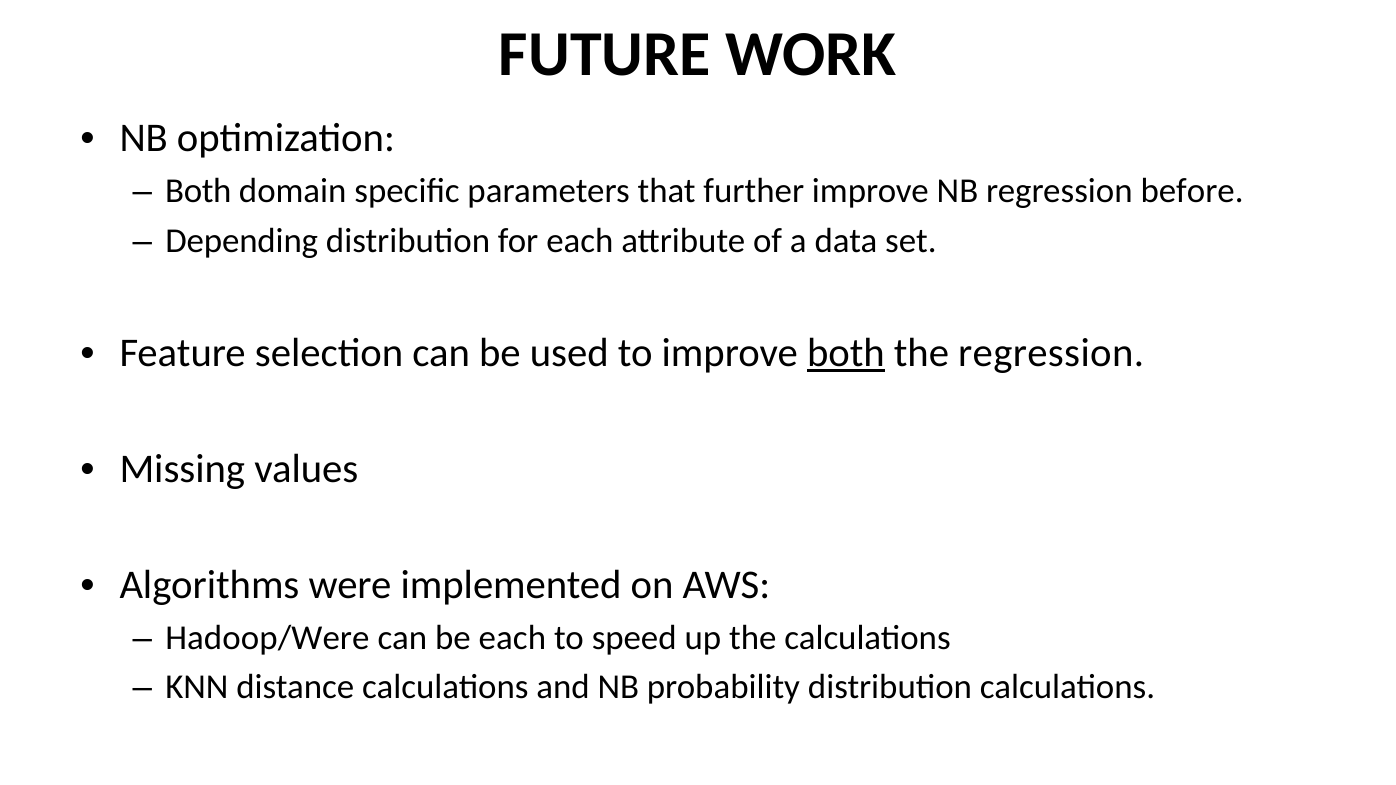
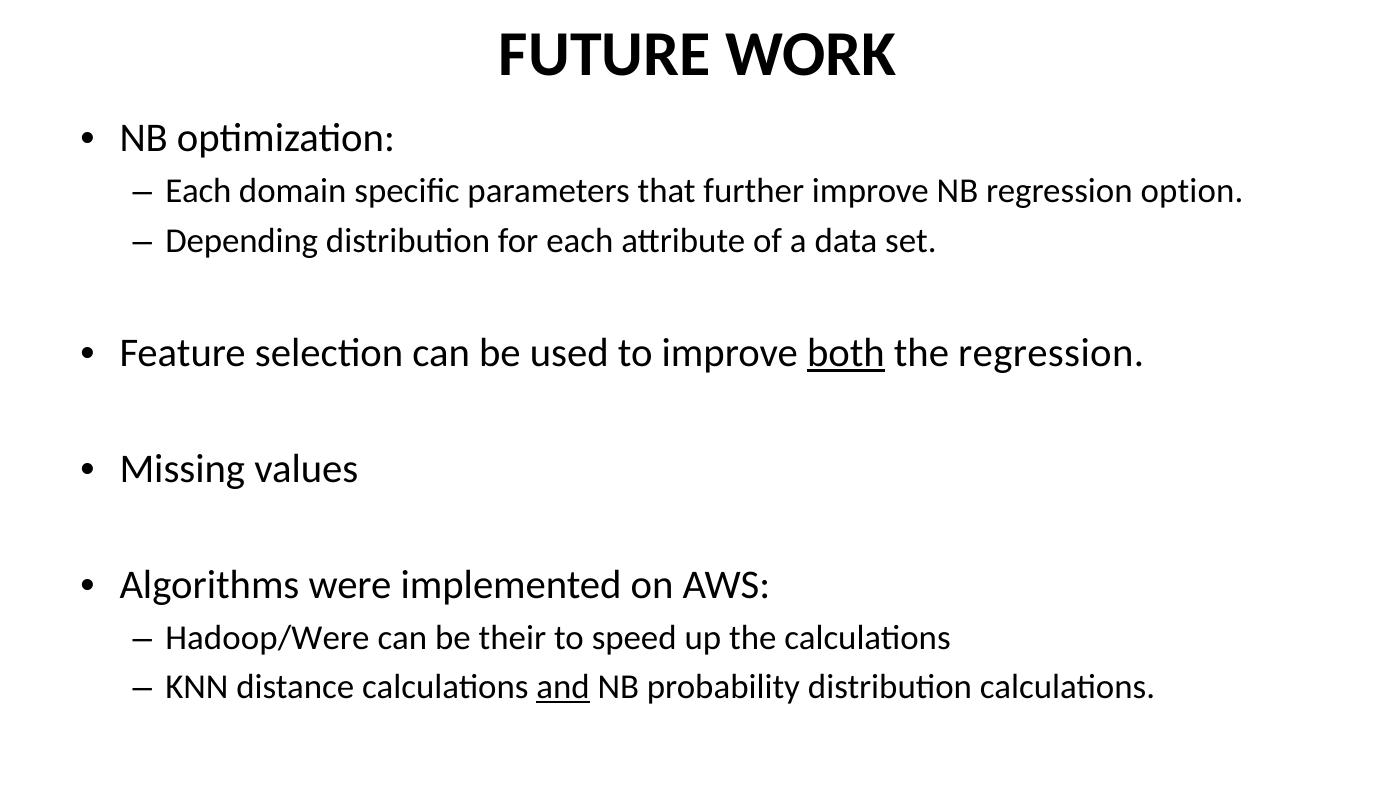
Both at (198, 191): Both -> Each
before: before -> option
be each: each -> their
and underline: none -> present
